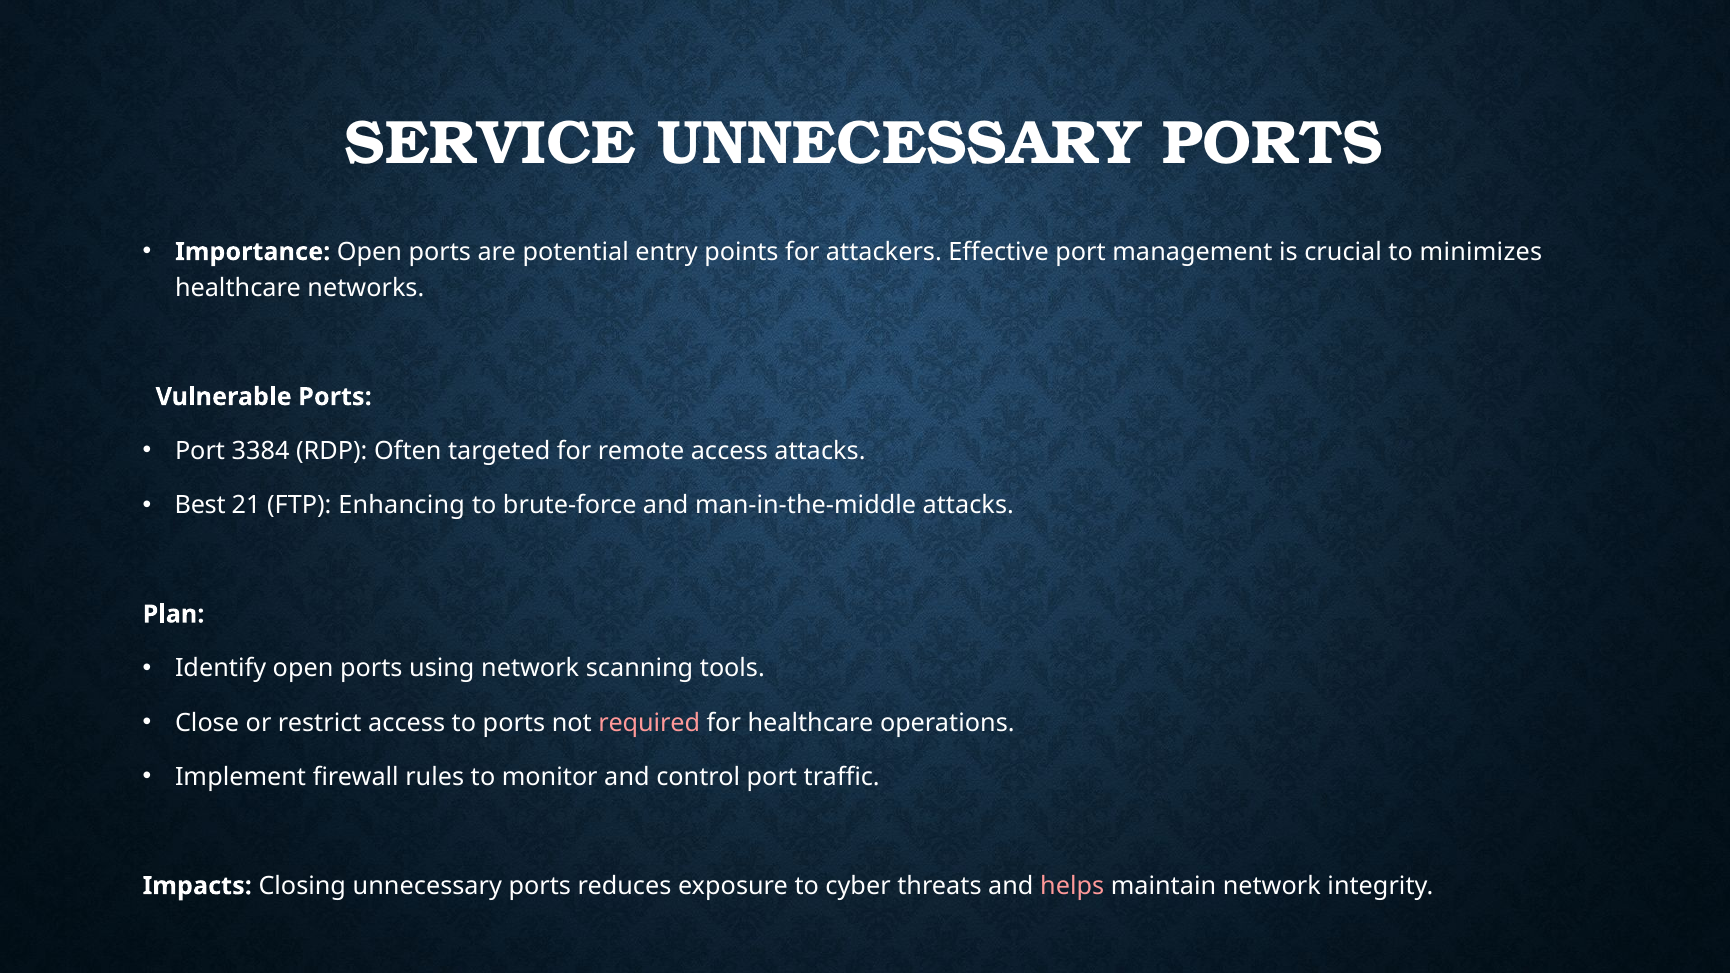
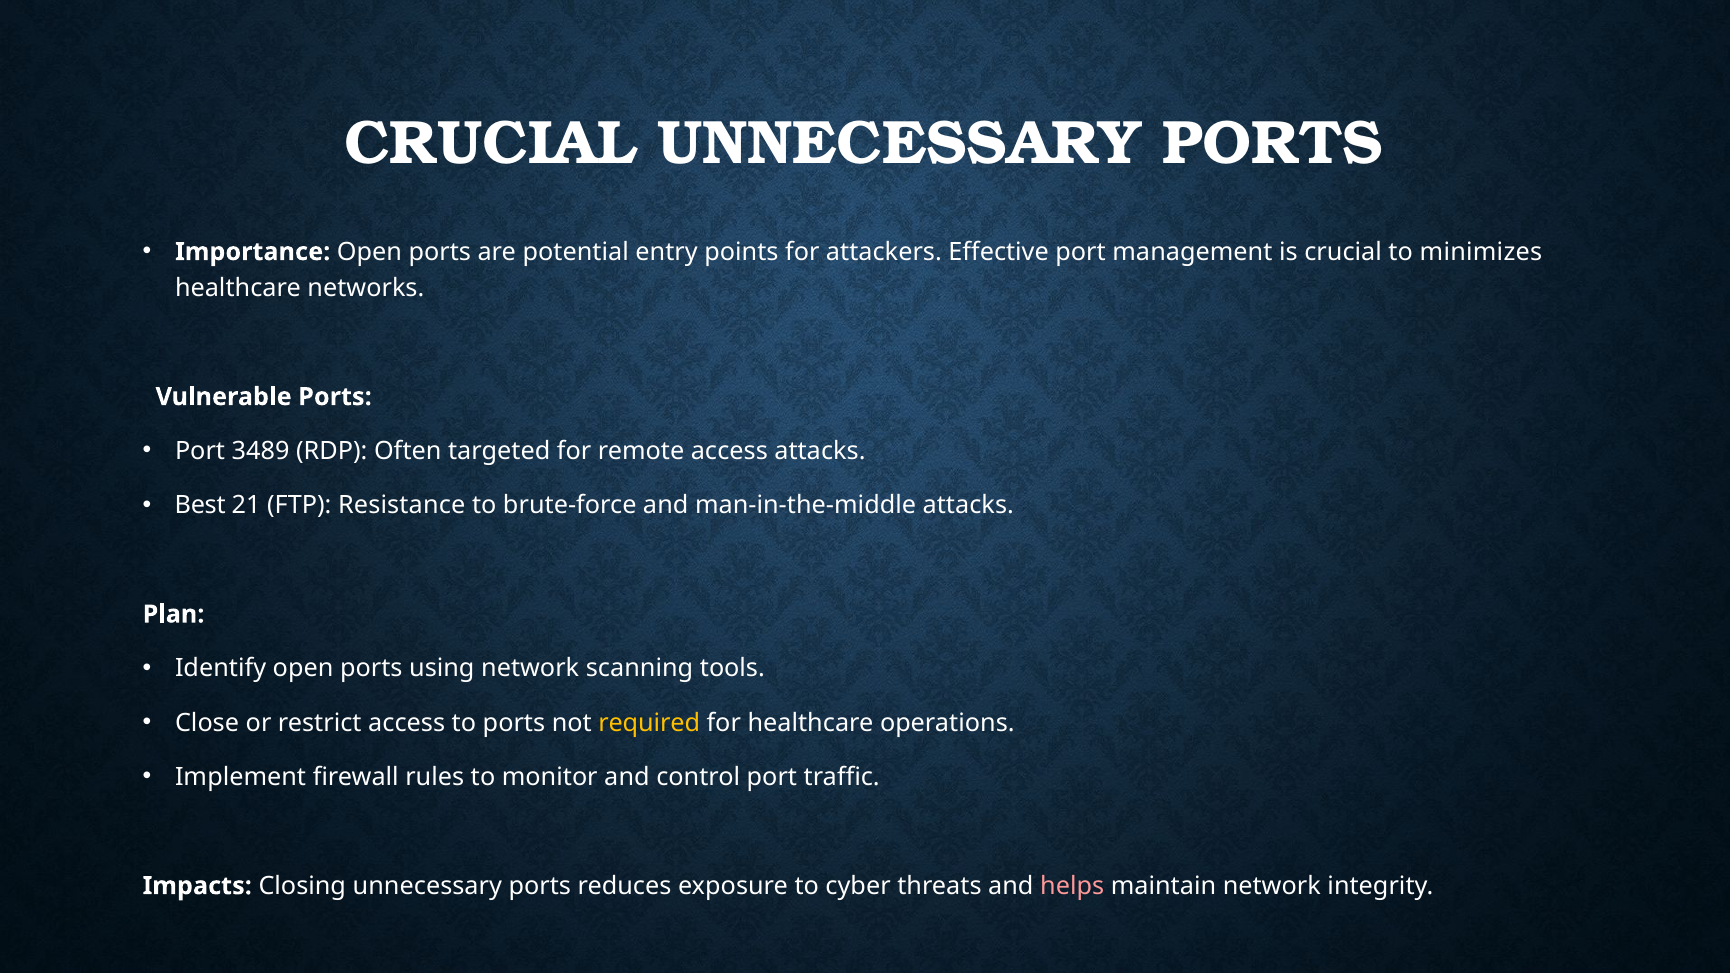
SERVICE at (490, 143): SERVICE -> CRUCIAL
3384: 3384 -> 3489
Enhancing: Enhancing -> Resistance
required colour: pink -> yellow
